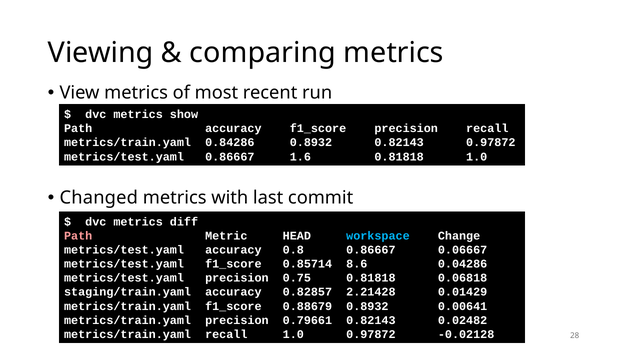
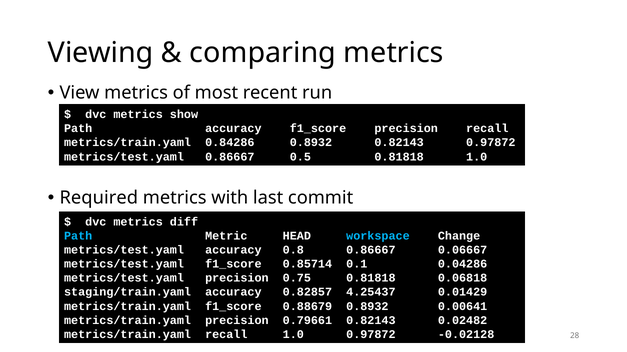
1.6: 1.6 -> 0.5
Changed: Changed -> Required
Path at (78, 236) colour: pink -> light blue
8.6: 8.6 -> 0.1
2.21428: 2.21428 -> 4.25437
